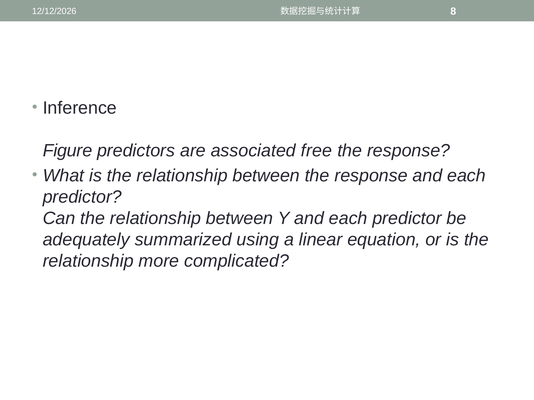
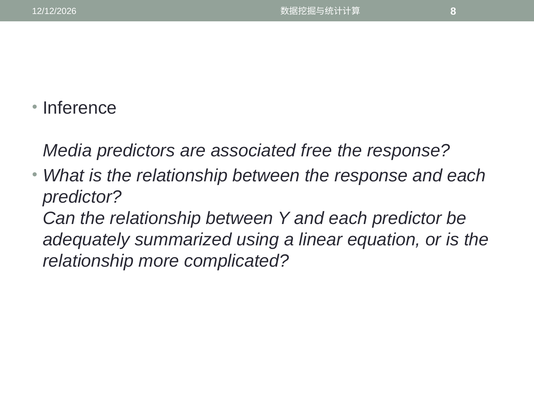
Figure: Figure -> Media
